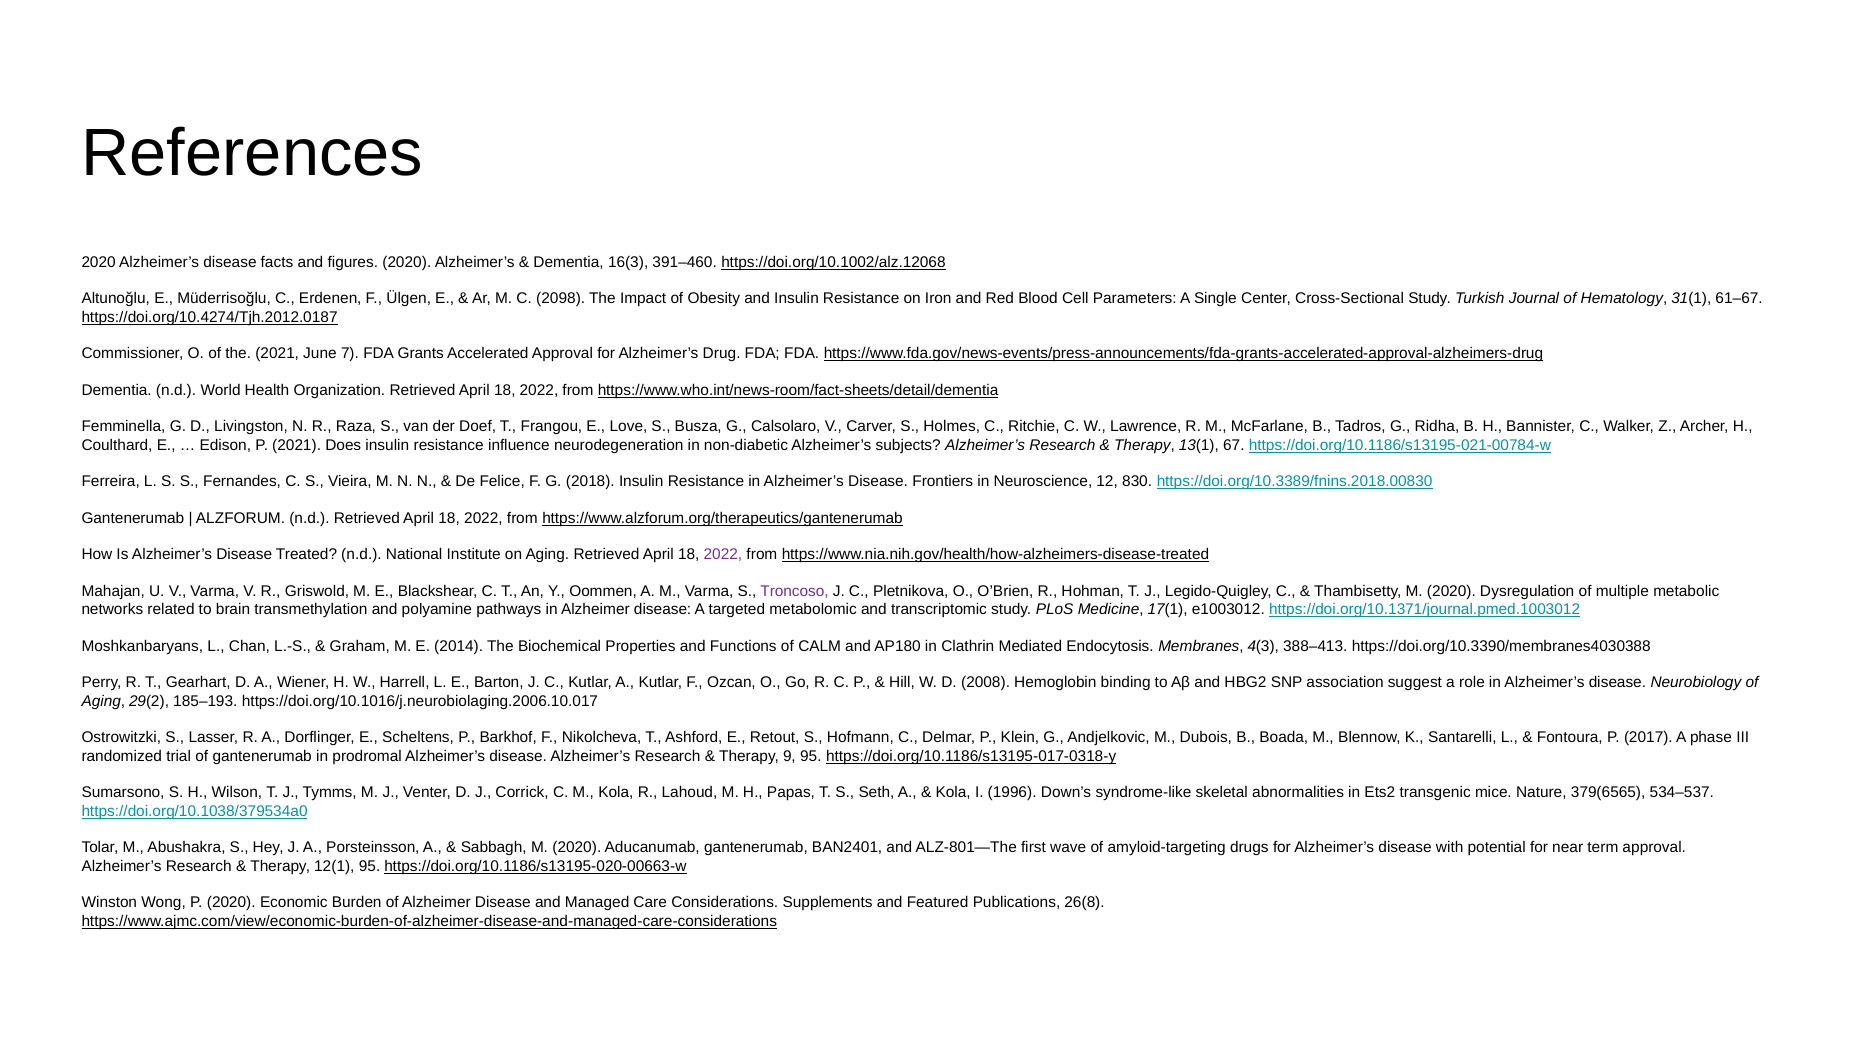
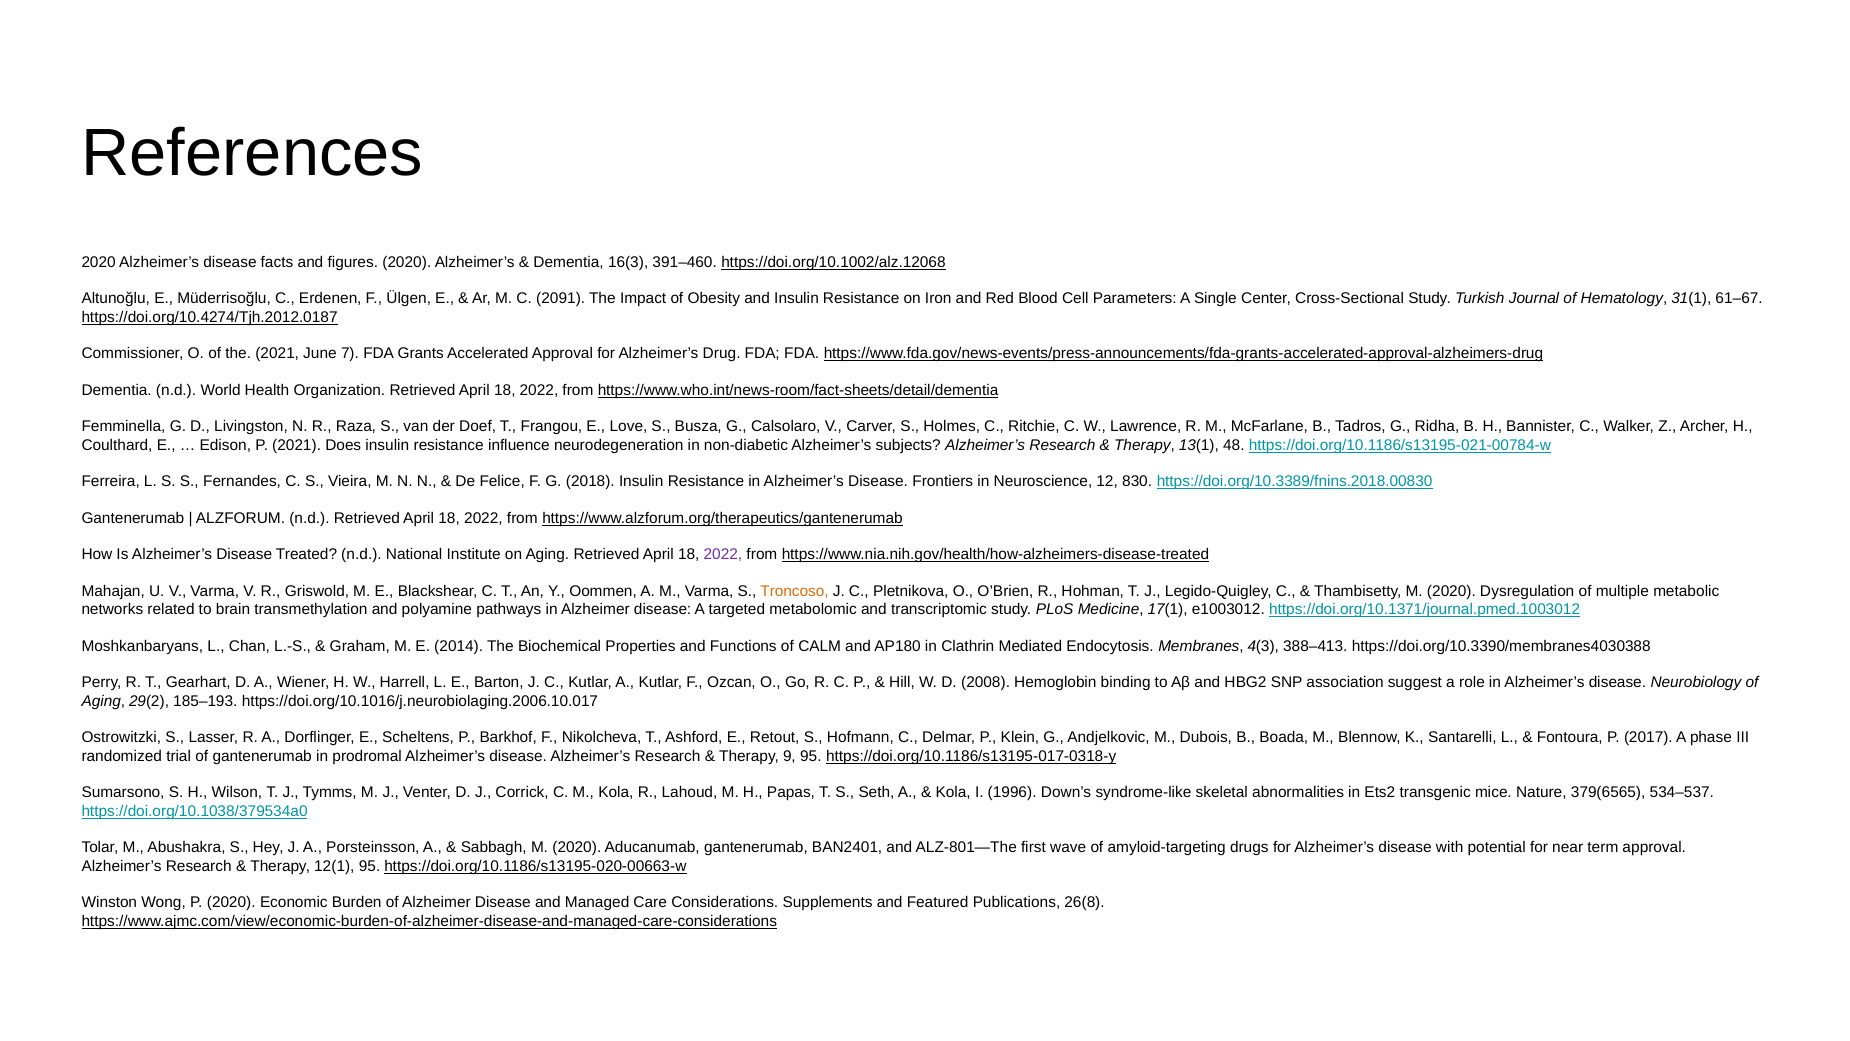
2098: 2098 -> 2091
67: 67 -> 48
Troncoso colour: purple -> orange
